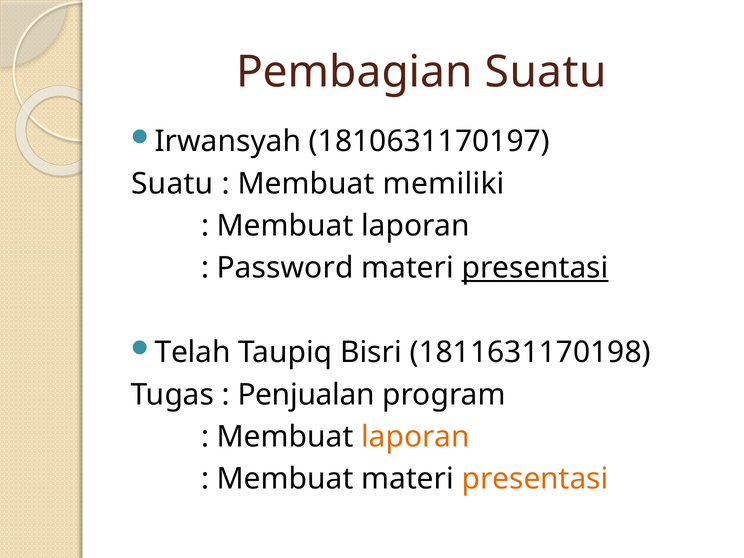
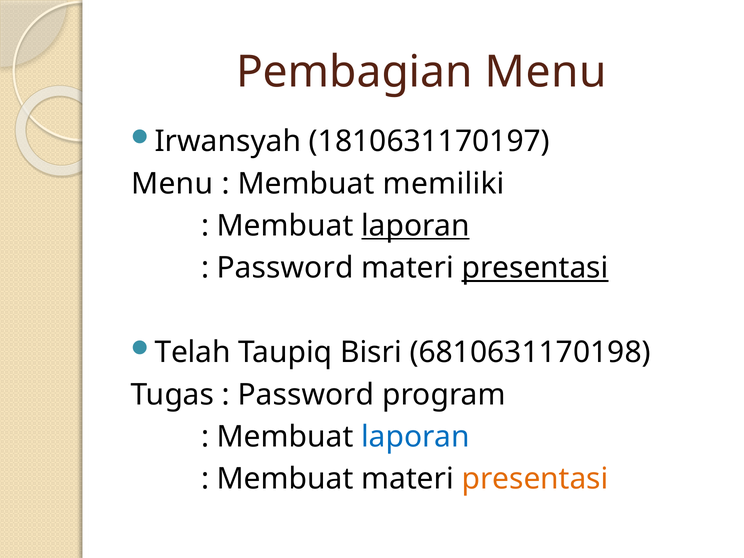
Pembagian Suatu: Suatu -> Menu
Suatu at (172, 184): Suatu -> Menu
laporan at (415, 226) underline: none -> present
1811631170198: 1811631170198 -> 6810631170198
Penjualan at (306, 395): Penjualan -> Password
laporan at (415, 437) colour: orange -> blue
